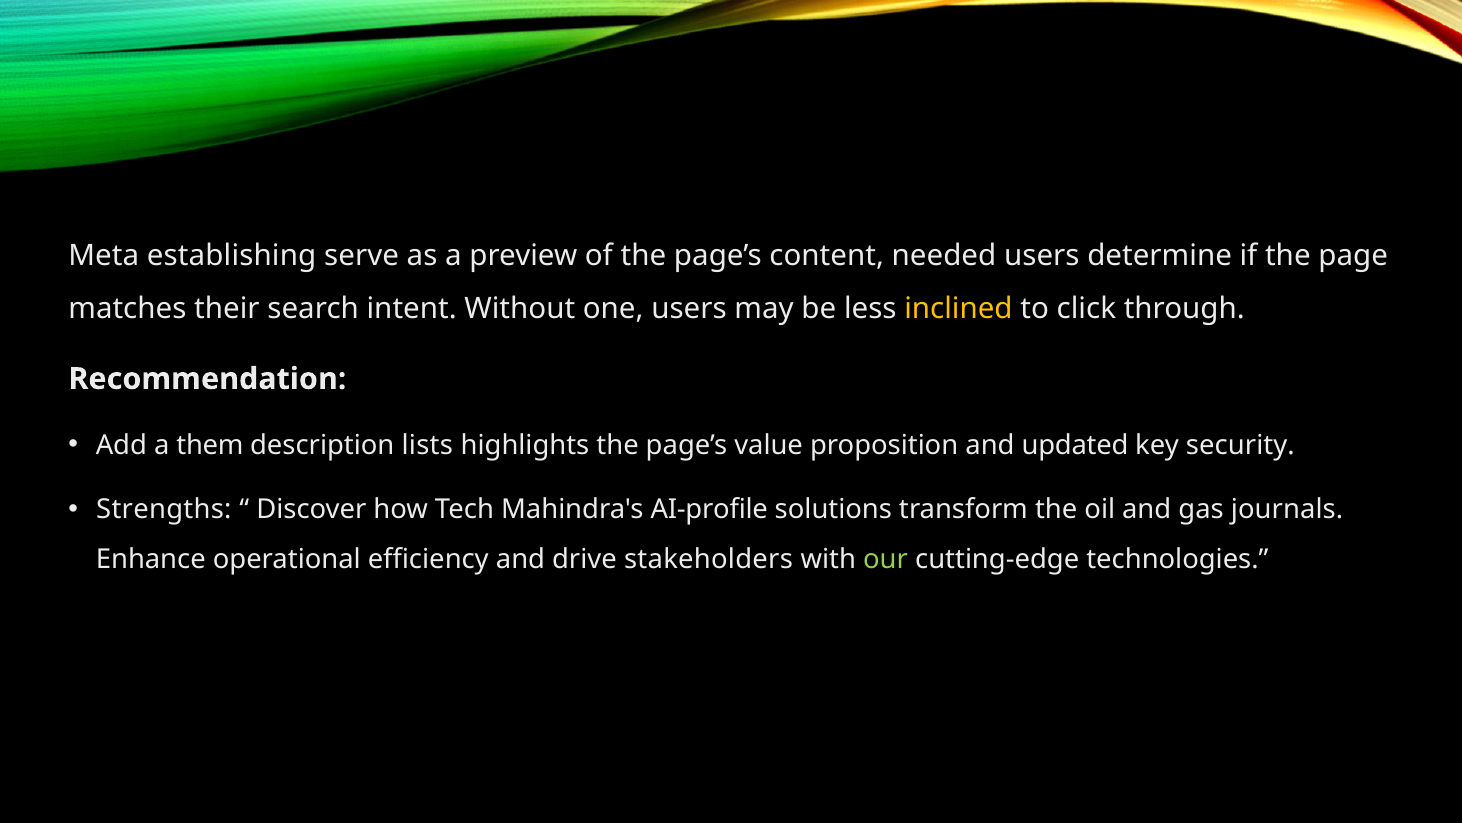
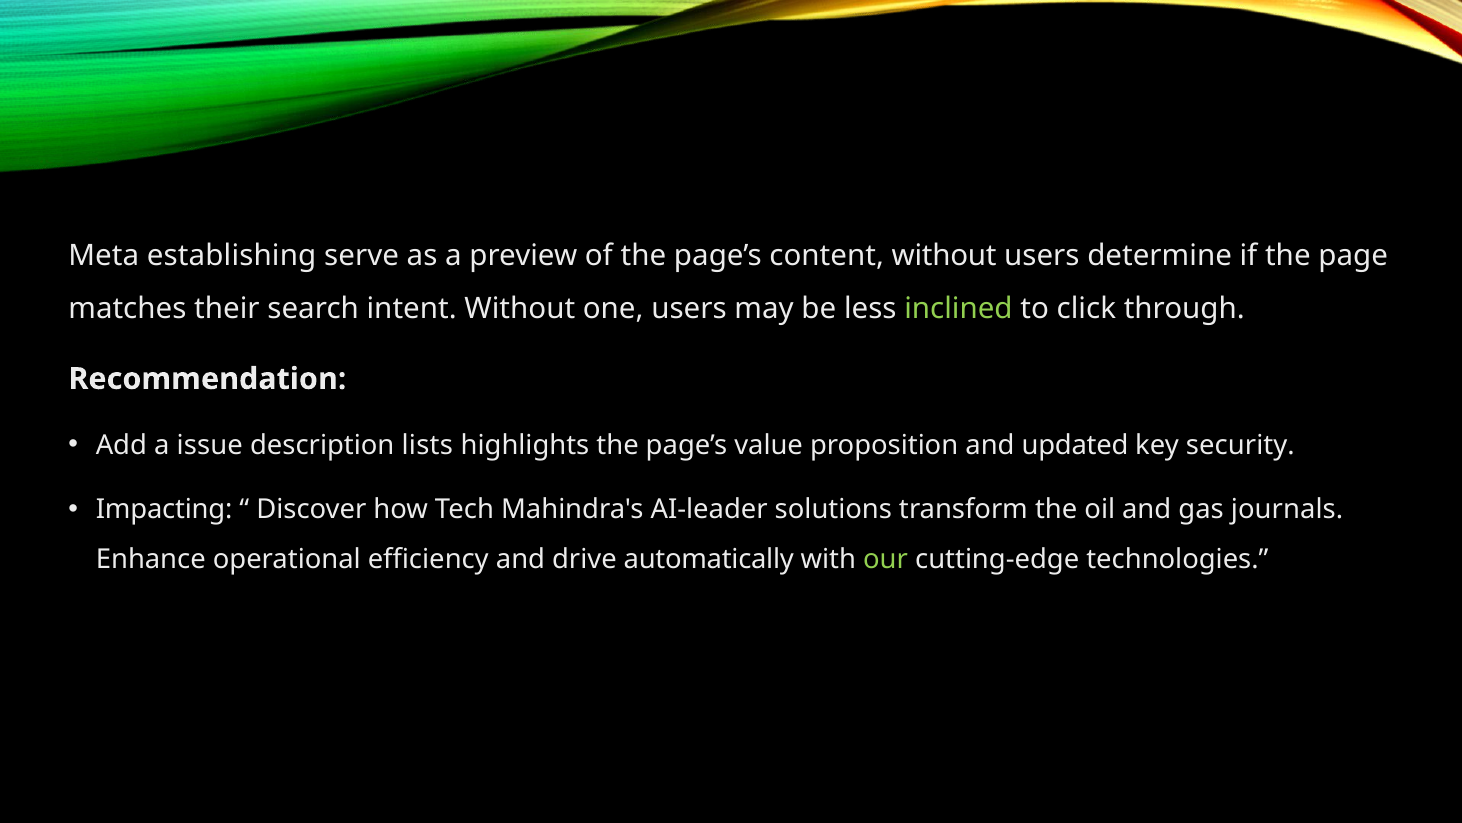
content needed: needed -> without
inclined colour: yellow -> light green
them: them -> issue
Strengths: Strengths -> Impacting
AI-profile: AI-profile -> AI-leader
stakeholders: stakeholders -> automatically
